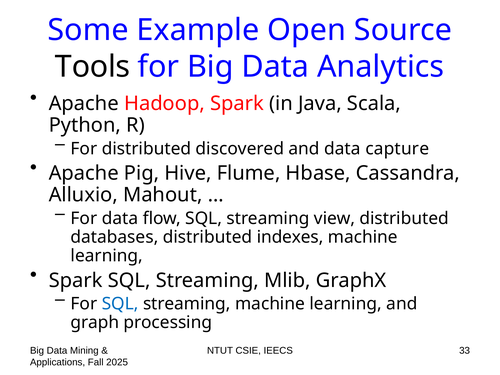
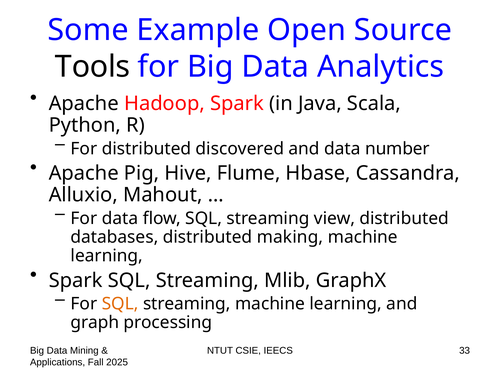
capture: capture -> number
indexes: indexes -> making
SQL at (120, 304) colour: blue -> orange
